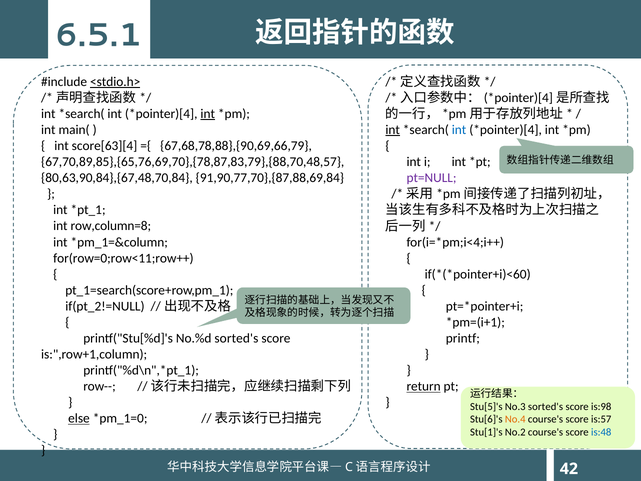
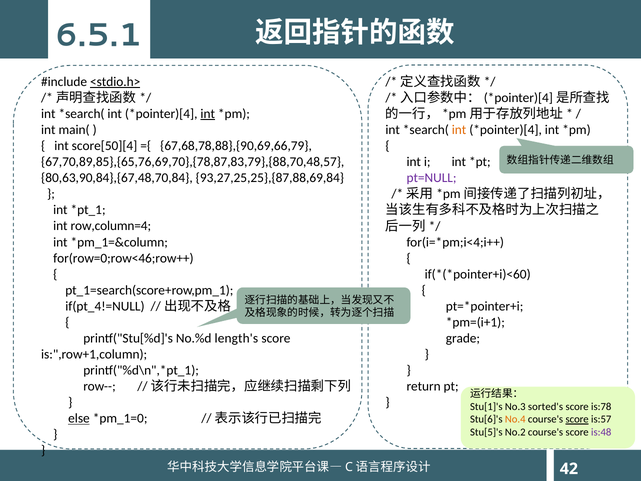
int at (393, 130) underline: present -> none
int at (459, 130) colour: blue -> orange
score[63][4: score[63][4 -> score[50][4
91,90,77,70},{87,88,69,84: 91,90,77,70},{87,88,69,84 -> 93,27,25,25},{87,88,69,84
row,column=8: row,column=8 -> row,column=4
for(row=0;row<11;row++: for(row=0;row<11;row++ -> for(row=0;row<46;row++
if(pt_2!=NULL: if(pt_2!=NULL -> if(pt_4!=NULL
No.%d sorted's: sorted's -> length's
printf: printf -> grade
return underline: present -> none
Stu[5]'s: Stu[5]'s -> Stu[1]'s
is:98: is:98 -> is:78
score at (577, 419) underline: none -> present
Stu[1]'s: Stu[1]'s -> Stu[5]'s
is:48 colour: blue -> purple
